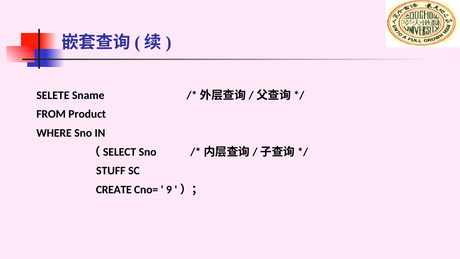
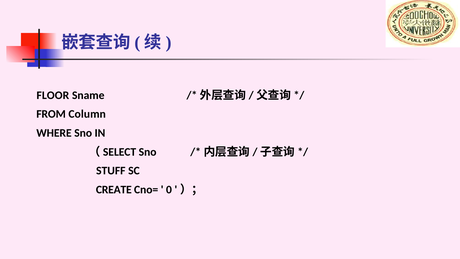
SELETE: SELETE -> FLOOR
Product: Product -> Column
9: 9 -> 0
